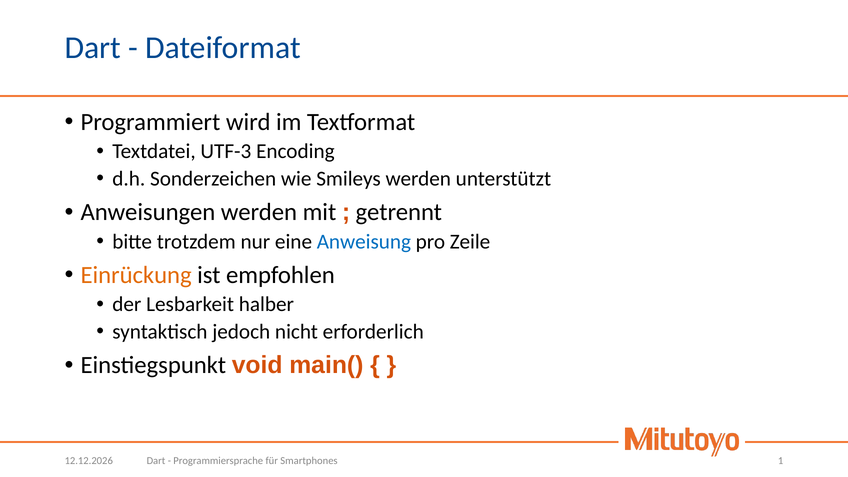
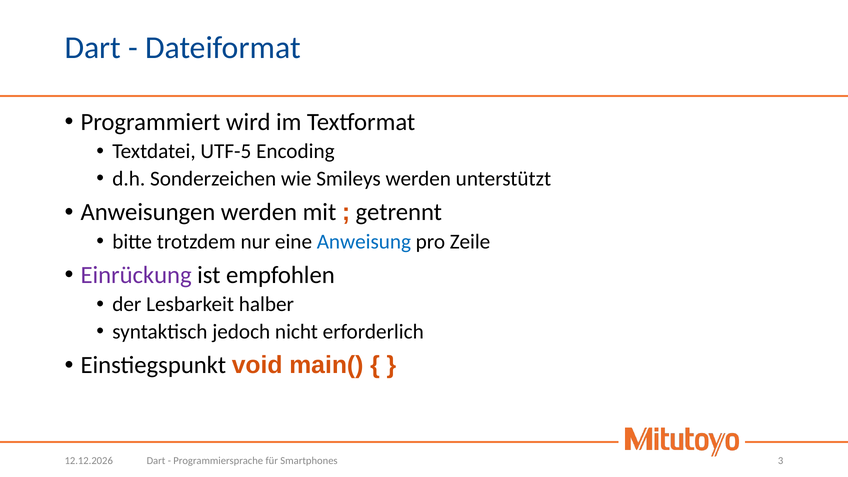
UTF-3: UTF-3 -> UTF-5
Einrückung colour: orange -> purple
1: 1 -> 3
